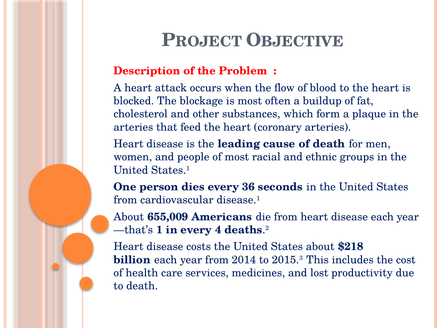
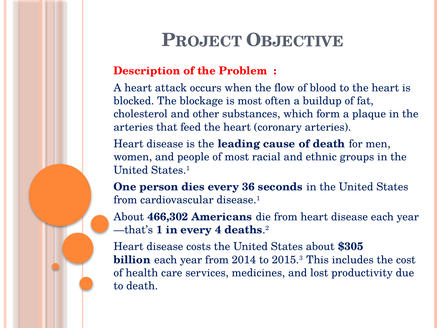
655,009: 655,009 -> 466,302
$218: $218 -> $305
